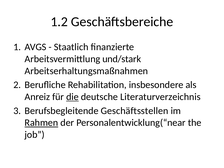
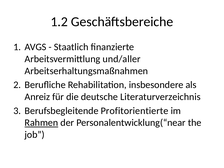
und/stark: und/stark -> und/aller
die underline: present -> none
Geschäftsstellen: Geschäftsstellen -> Profitorientierte
